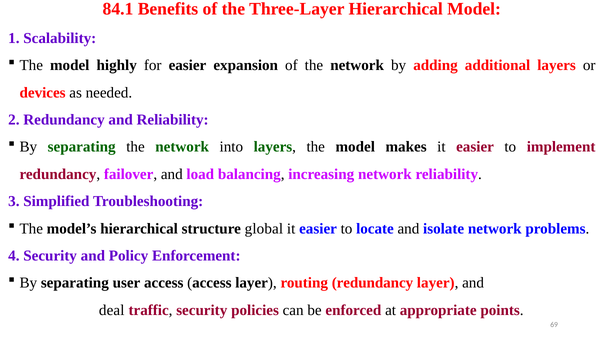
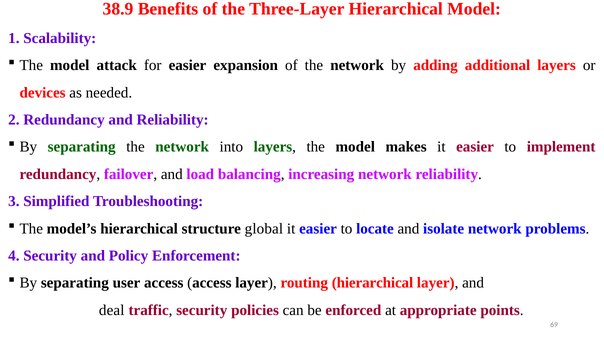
84.1: 84.1 -> 38.9
highly: highly -> attack
routing redundancy: redundancy -> hierarchical
